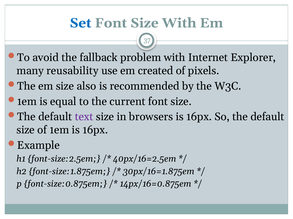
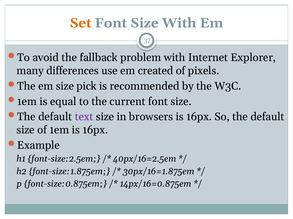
Set colour: blue -> orange
reusability: reusability -> differences
also: also -> pick
